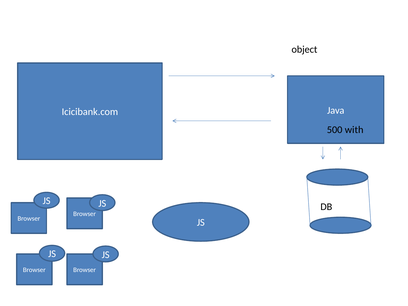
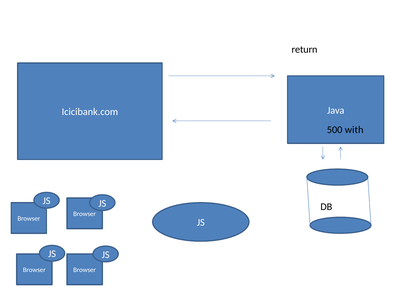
object: object -> return
